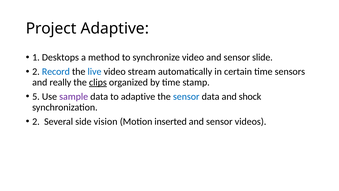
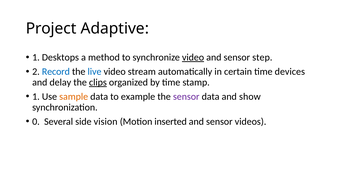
video at (193, 57) underline: none -> present
slide: slide -> step
sensors: sensors -> devices
really: really -> delay
5 at (36, 96): 5 -> 1
sample colour: purple -> orange
to adaptive: adaptive -> example
sensor at (186, 96) colour: blue -> purple
shock: shock -> show
2 at (36, 121): 2 -> 0
